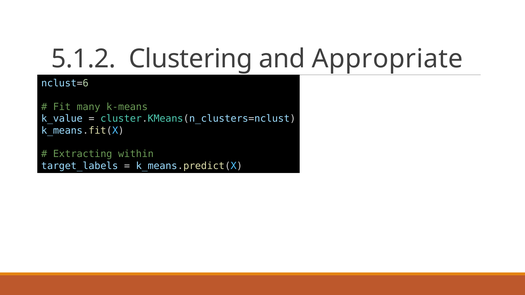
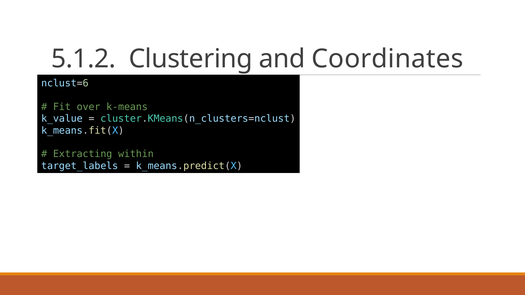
Appropriate: Appropriate -> Coordinates
many: many -> over
